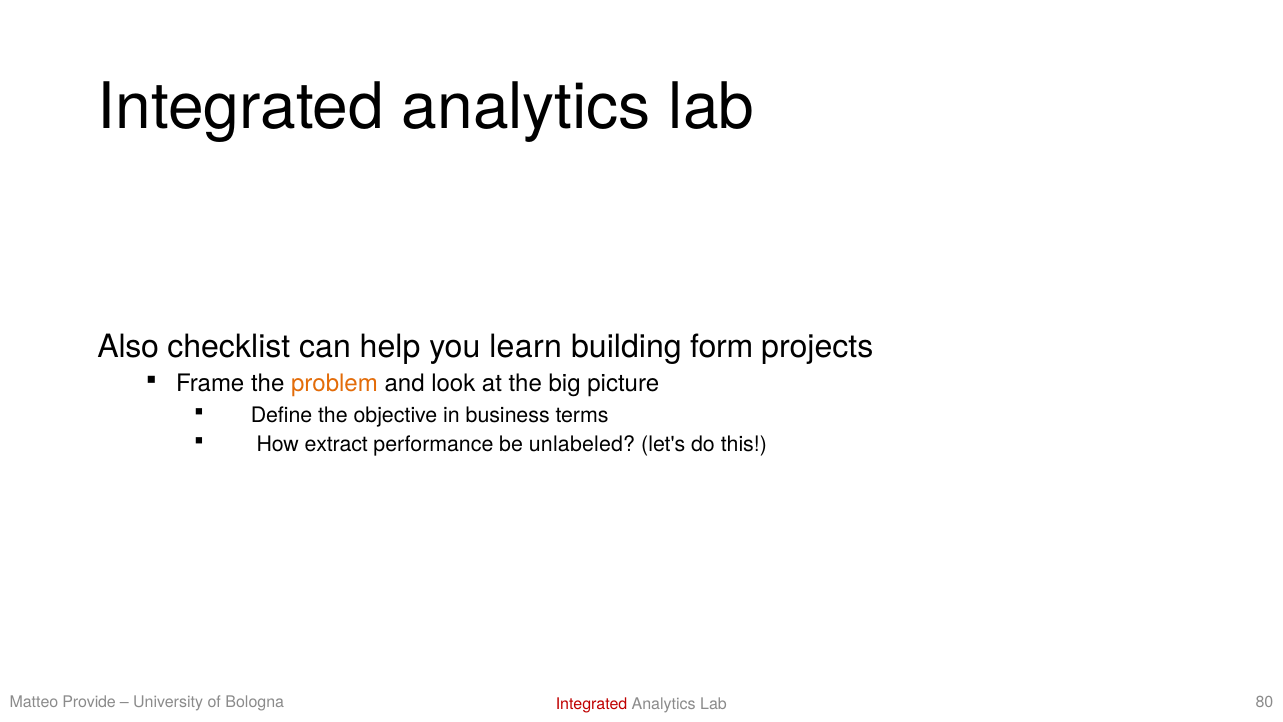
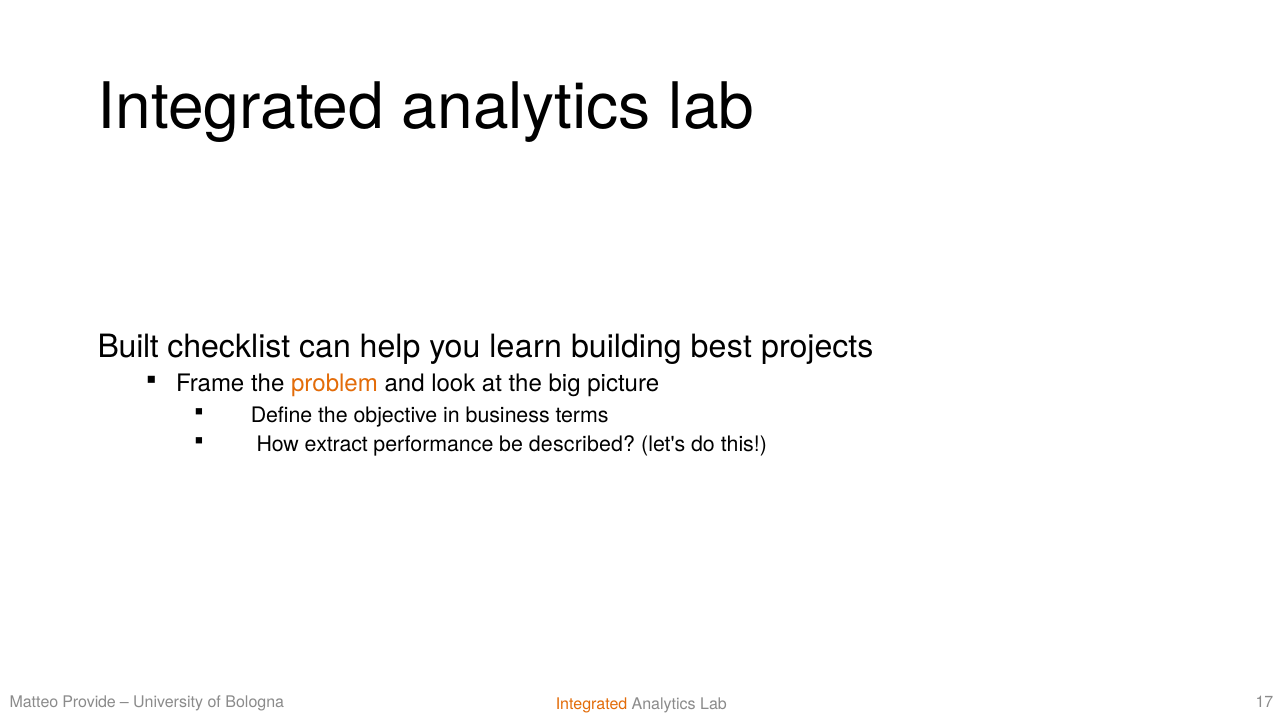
Also: Also -> Built
form: form -> best
unlabeled: unlabeled -> described
80: 80 -> 17
Integrated at (592, 704) colour: red -> orange
